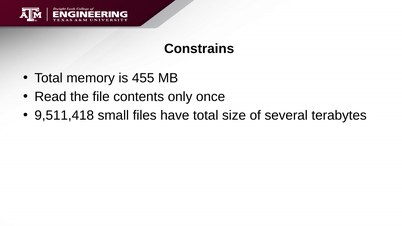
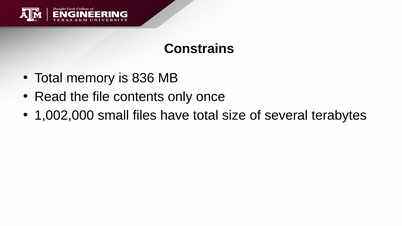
455: 455 -> 836
9,511,418: 9,511,418 -> 1,002,000
